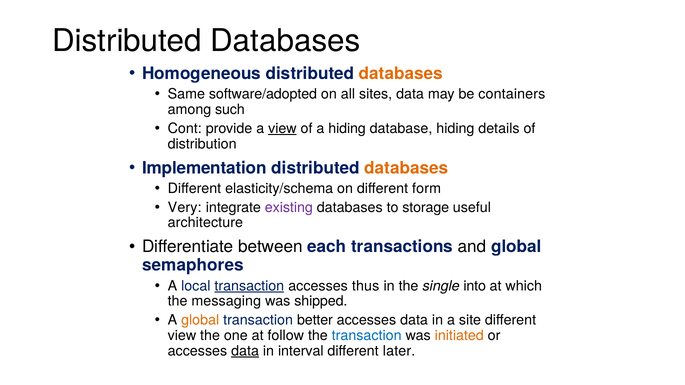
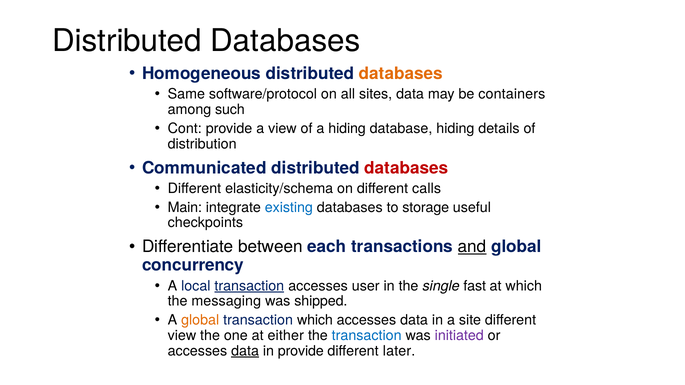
software/adopted: software/adopted -> software/protocol
view at (282, 129) underline: present -> none
Implementation: Implementation -> Communicated
databases at (406, 168) colour: orange -> red
form: form -> calls
Very: Very -> Main
existing colour: purple -> blue
architecture: architecture -> checkpoints
and underline: none -> present
semaphores: semaphores -> concurrency
thus: thus -> user
into: into -> fast
transaction better: better -> which
follow: follow -> either
initiated colour: orange -> purple
in interval: interval -> provide
